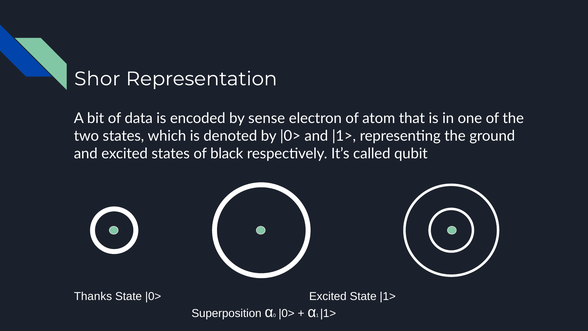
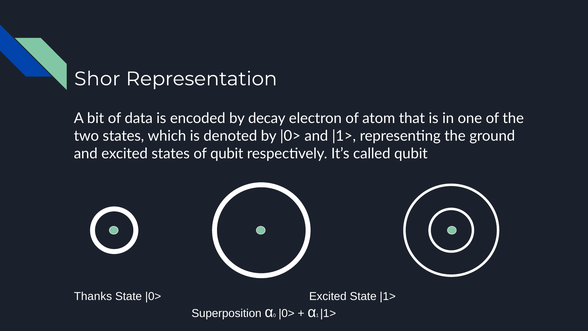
sense: sense -> decay
of black: black -> qubit
